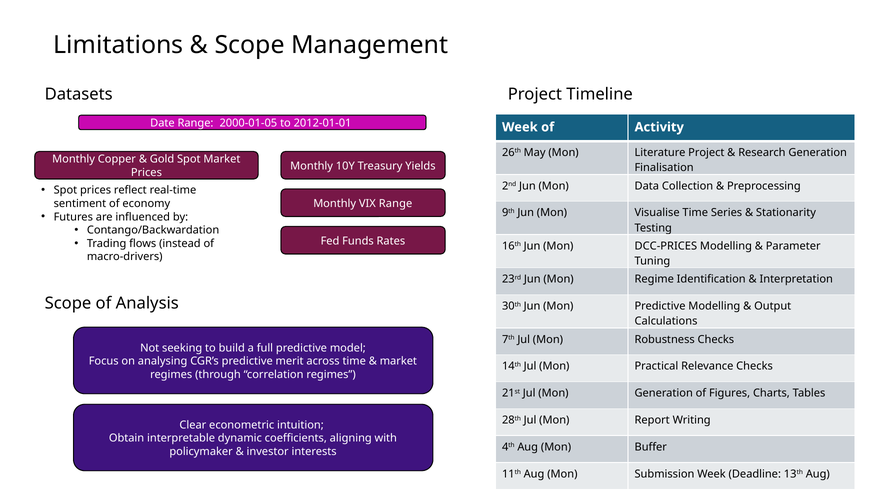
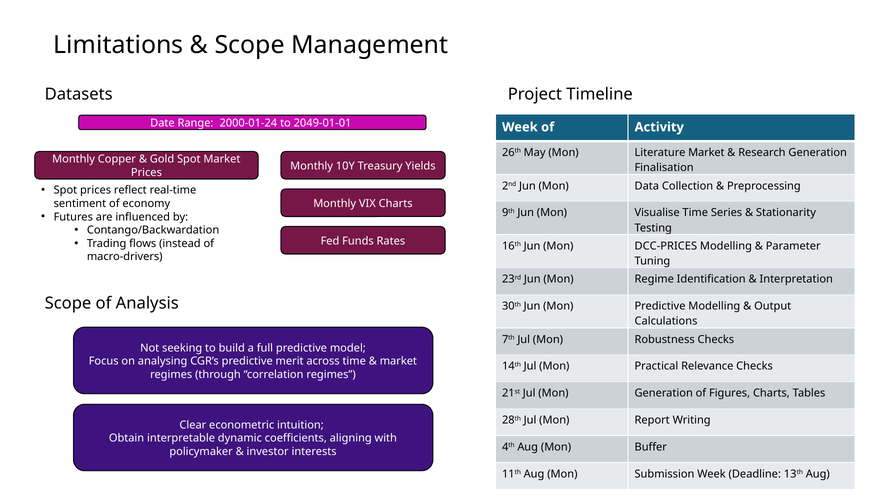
2000-01-05: 2000-01-05 -> 2000-01-24
2012-01-01: 2012-01-01 -> 2049-01-01
Literature Project: Project -> Market
VIX Range: Range -> Charts
